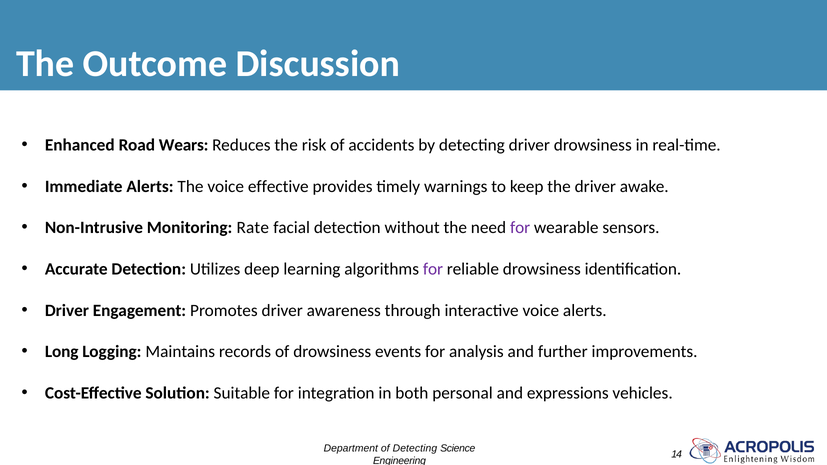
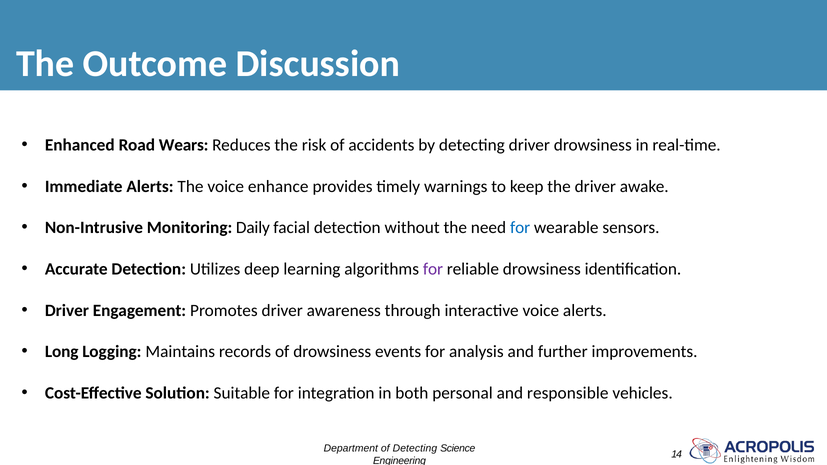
effective: effective -> enhance
Rate: Rate -> Daily
for at (520, 228) colour: purple -> blue
expressions: expressions -> responsible
